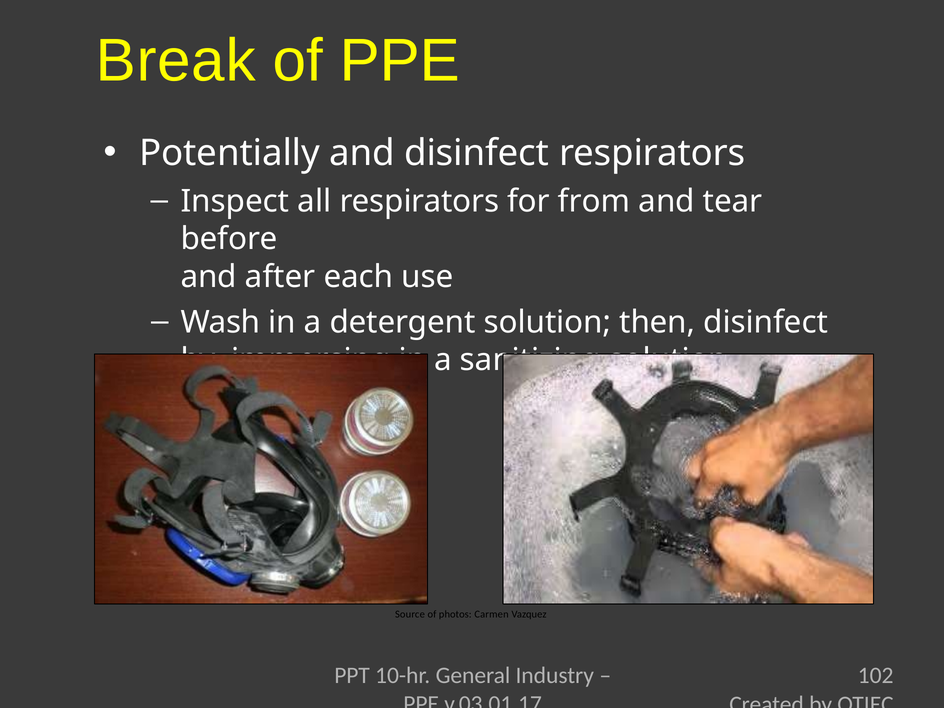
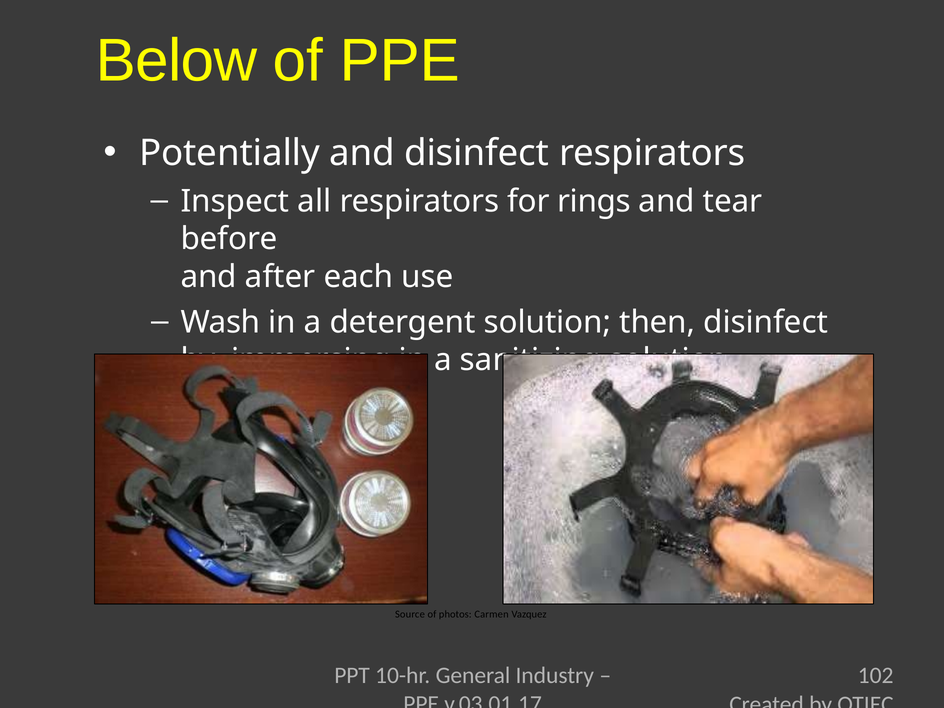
Break: Break -> Below
from: from -> rings
